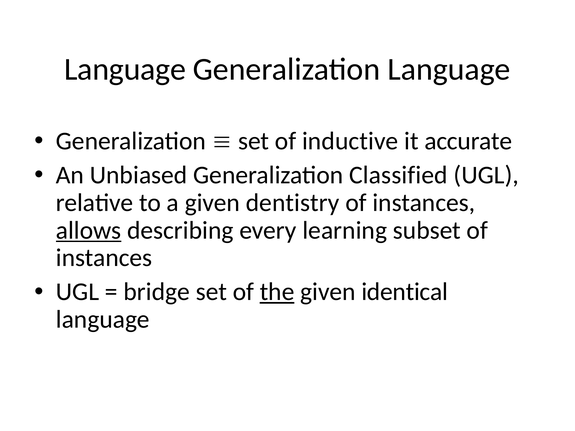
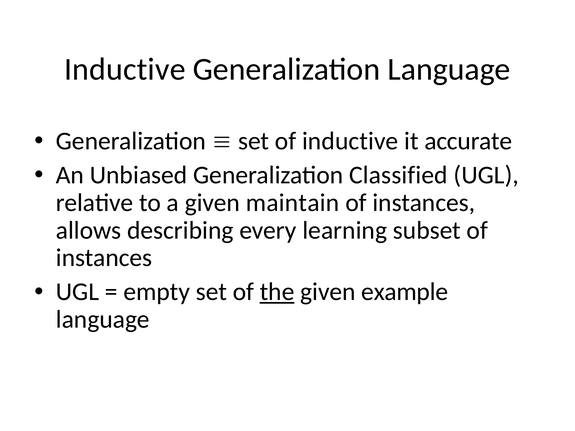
Language at (125, 69): Language -> Inductive
dentistry: dentistry -> maintain
allows underline: present -> none
bridge: bridge -> empty
identical: identical -> example
